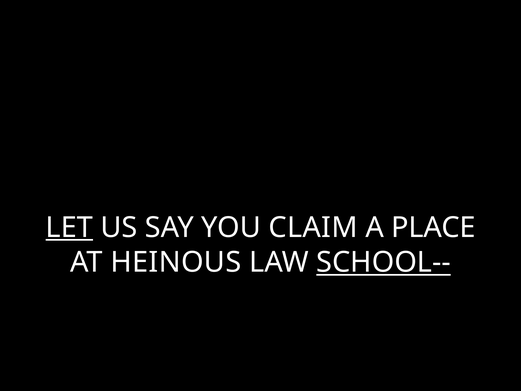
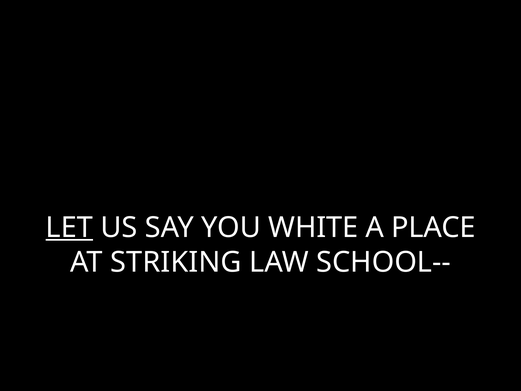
CLAIM: CLAIM -> WHITE
HEINOUS: HEINOUS -> STRIKING
SCHOOL-- underline: present -> none
